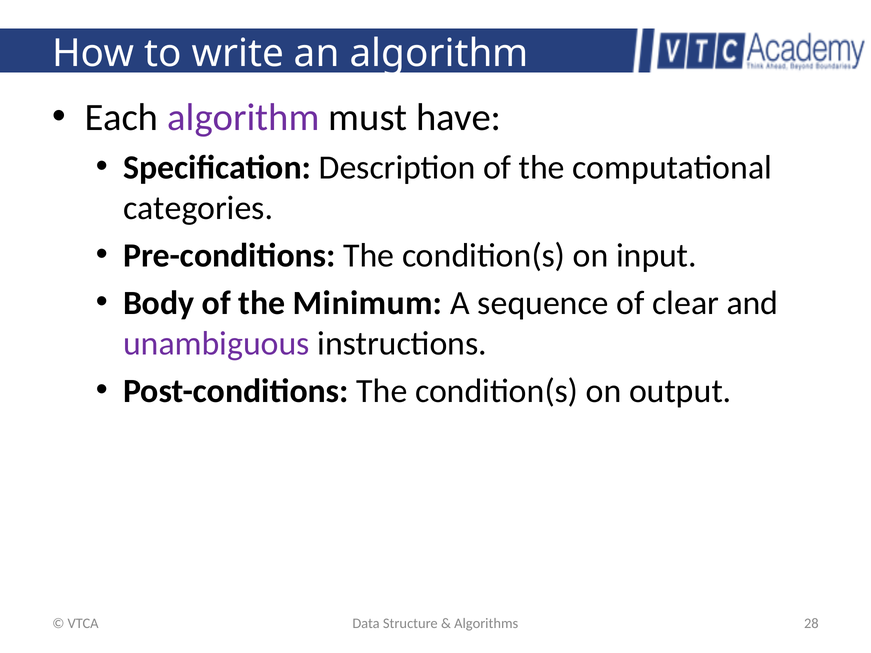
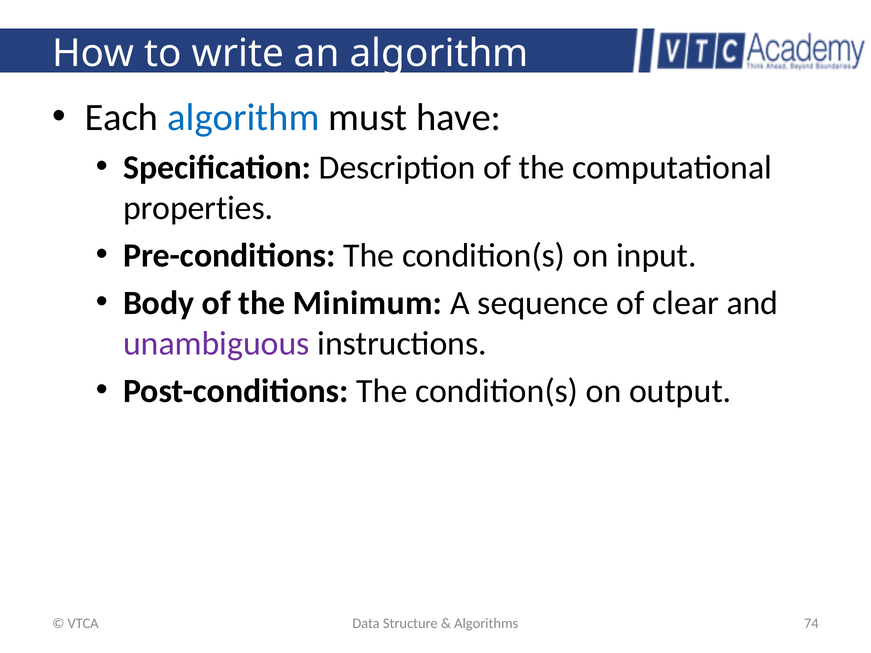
algorithm at (243, 117) colour: purple -> blue
categories: categories -> properties
28: 28 -> 74
